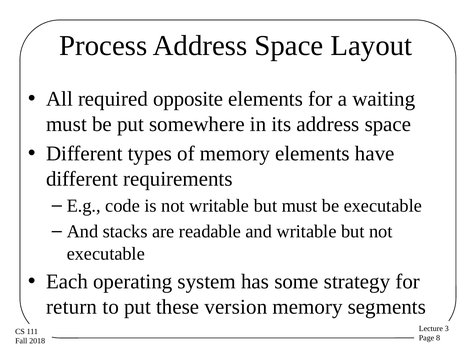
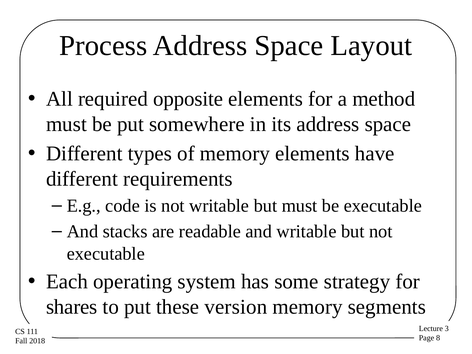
waiting: waiting -> method
return: return -> shares
